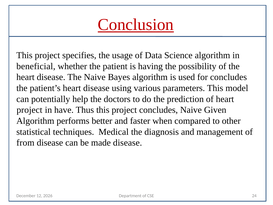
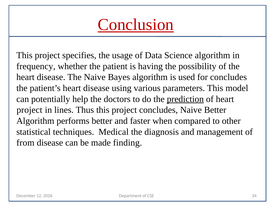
beneficial: beneficial -> frequency
prediction underline: none -> present
have: have -> lines
Naive Given: Given -> Better
made disease: disease -> finding
